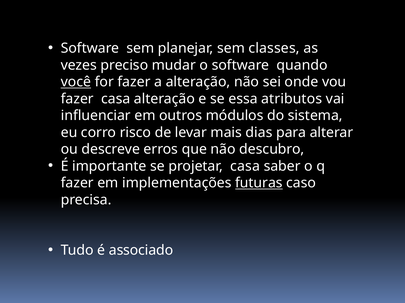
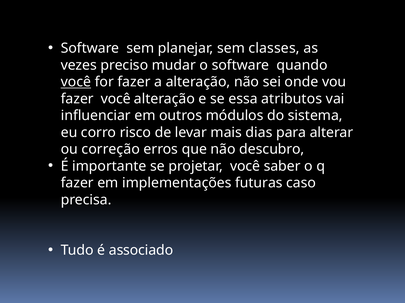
fazer casa: casa -> você
descreve: descreve -> correção
projetar casa: casa -> você
futuras underline: present -> none
